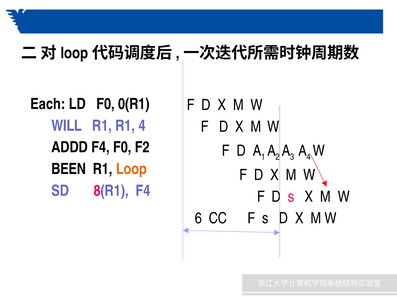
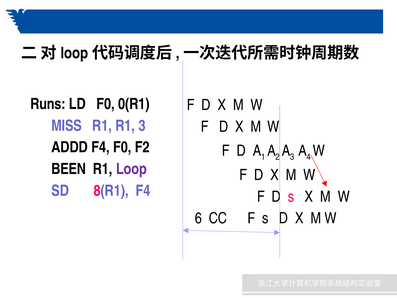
Each: Each -> Runs
WILL: WILL -> MISS
R1 4: 4 -> 3
Loop colour: orange -> purple
